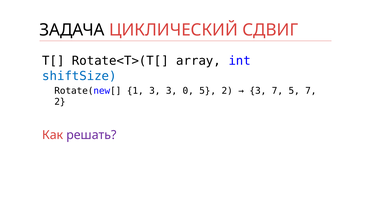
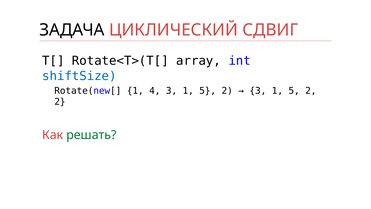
1 3: 3 -> 4
0 at (188, 91): 0 -> 1
7 at (277, 91): 7 -> 1
7 at (311, 91): 7 -> 2
решать colour: purple -> green
